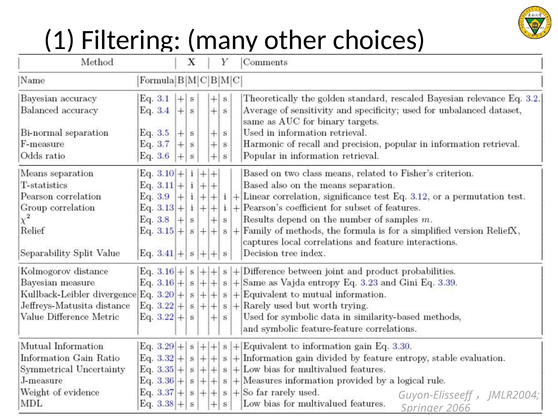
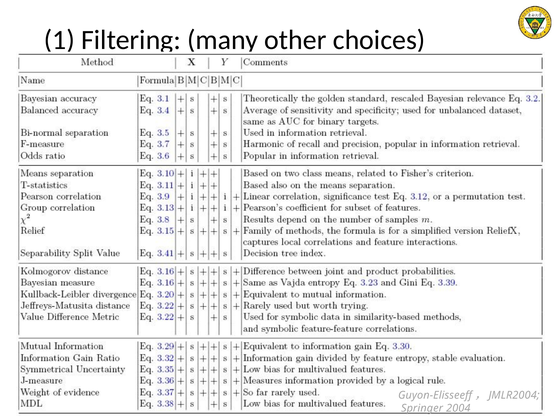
2066: 2066 -> 2004
